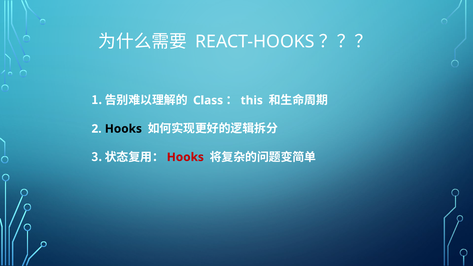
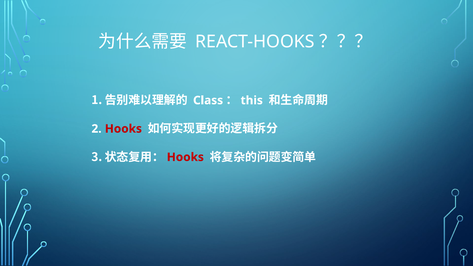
Hooks at (123, 129) colour: black -> red
